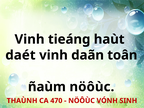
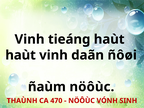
daét at (20, 55): daét -> haùt
toân: toân -> ñôøi
